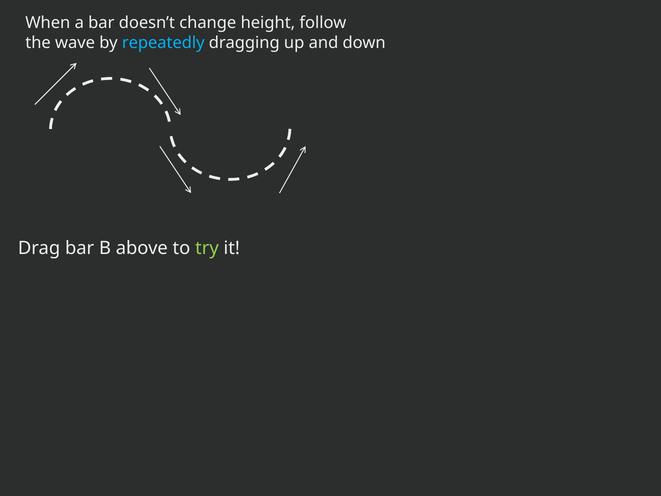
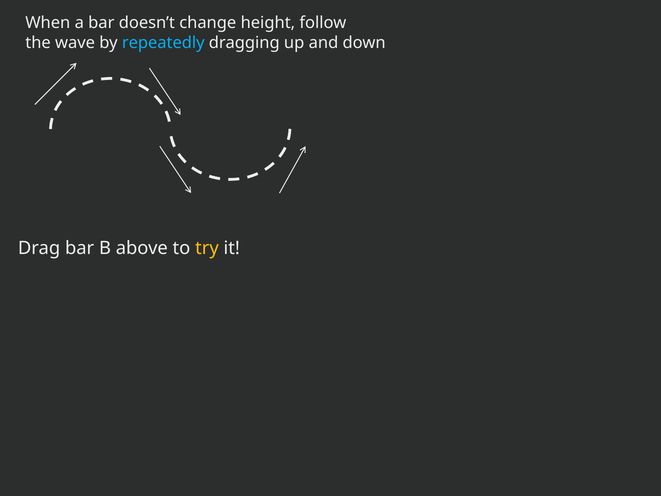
try colour: light green -> yellow
